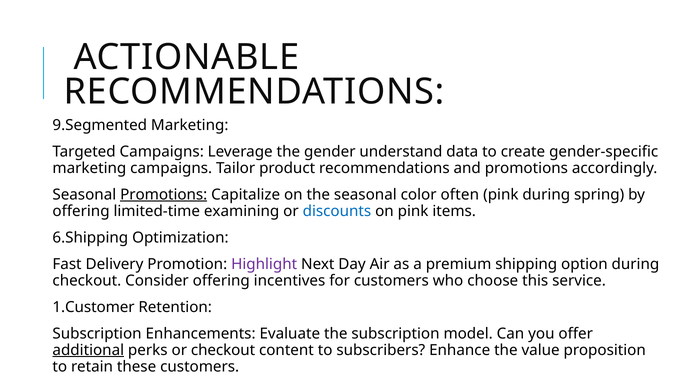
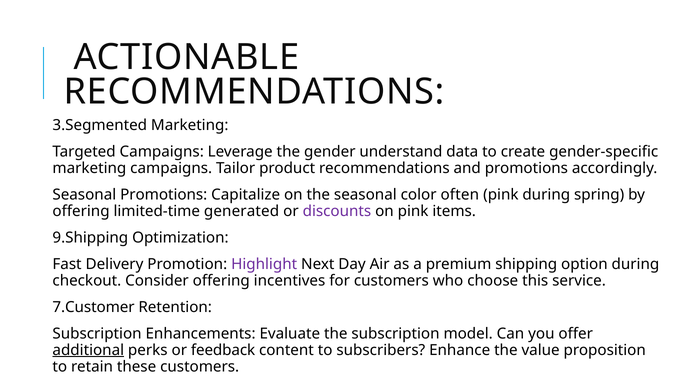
9.Segmented: 9.Segmented -> 3.Segmented
Promotions at (164, 195) underline: present -> none
examining: examining -> generated
discounts colour: blue -> purple
6.Shipping: 6.Shipping -> 9.Shipping
1.Customer: 1.Customer -> 7.Customer
or checkout: checkout -> feedback
